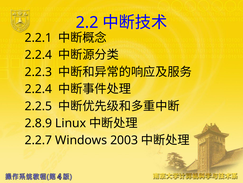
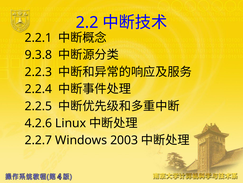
2.2.4 at (38, 55): 2.2.4 -> 9.3.8
2.8.9: 2.8.9 -> 4.2.6
